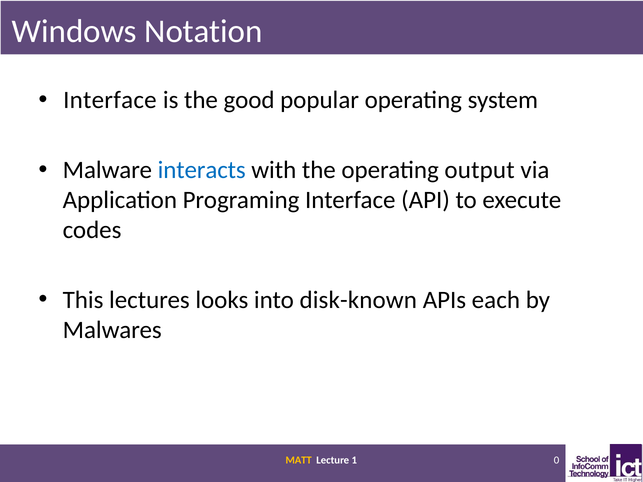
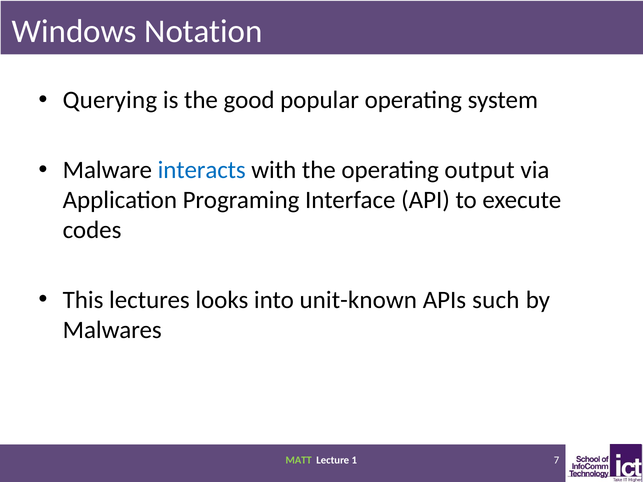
Interface at (110, 100): Interface -> Querying
disk-known: disk-known -> unit-known
each: each -> such
MATT colour: yellow -> light green
0: 0 -> 7
